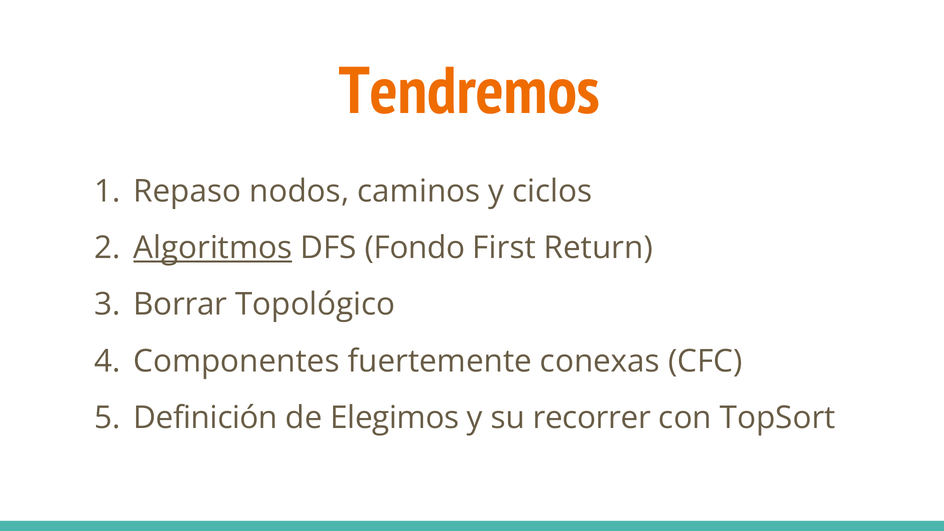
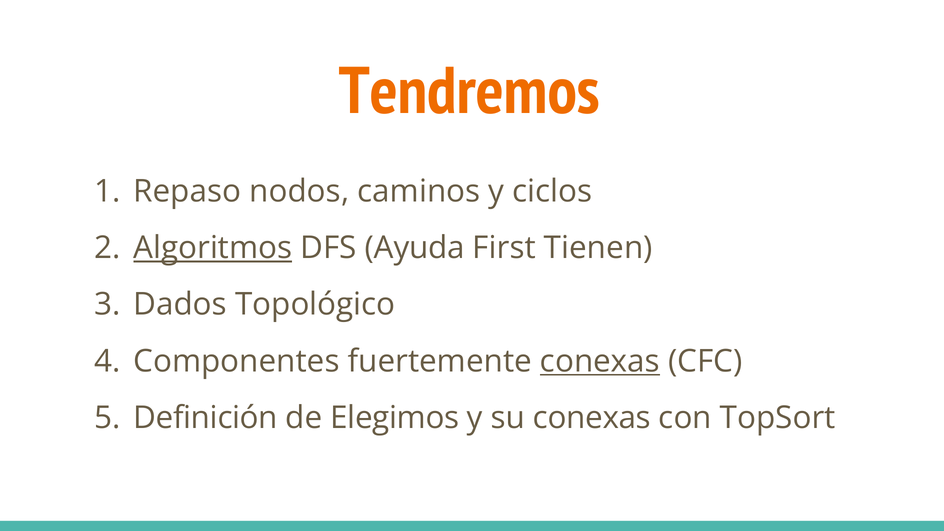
Fondo: Fondo -> Ayuda
Return: Return -> Tienen
Borrar: Borrar -> Dados
conexas at (600, 361) underline: none -> present
su recorrer: recorrer -> conexas
